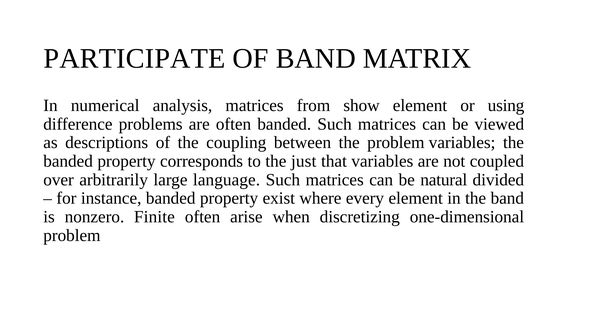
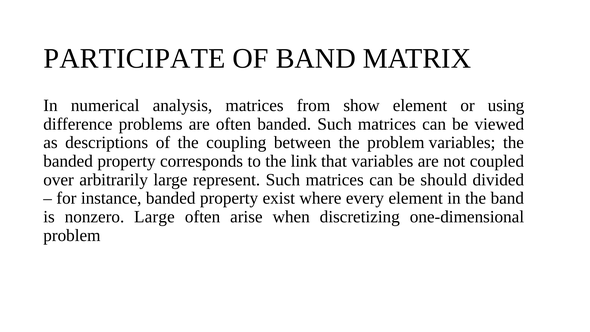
just: just -> link
language: language -> represent
natural: natural -> should
nonzero Finite: Finite -> Large
